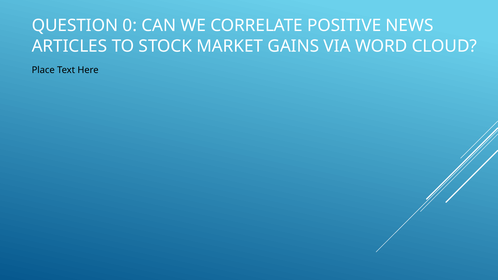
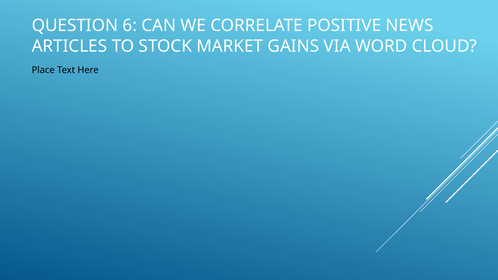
0: 0 -> 6
